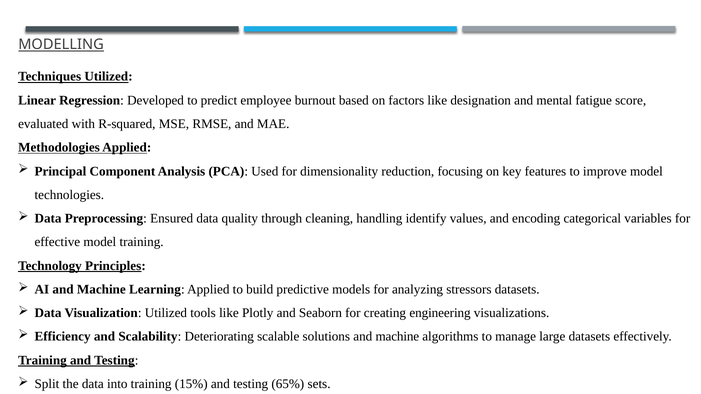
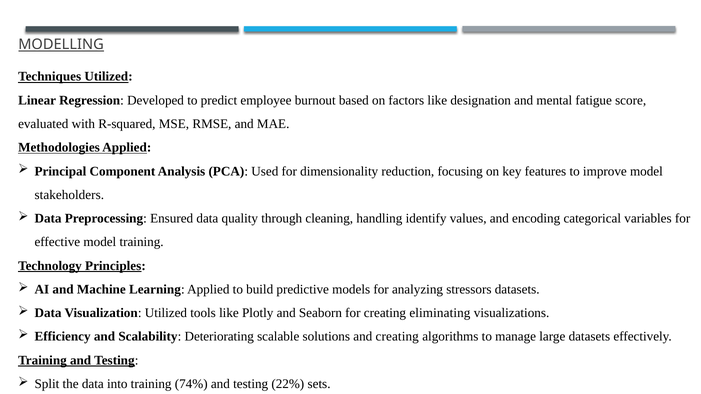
technologies: technologies -> stakeholders
engineering: engineering -> eliminating
solutions and machine: machine -> creating
15%: 15% -> 74%
65%: 65% -> 22%
